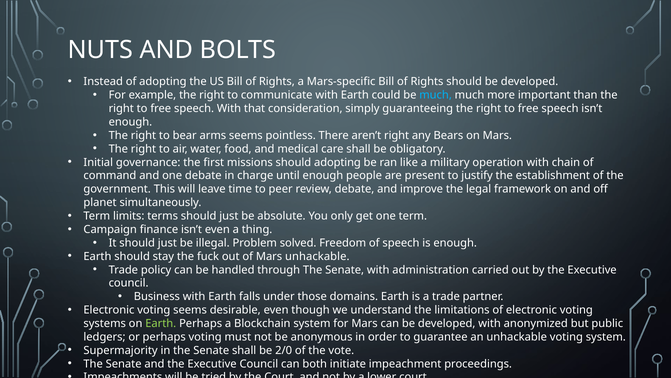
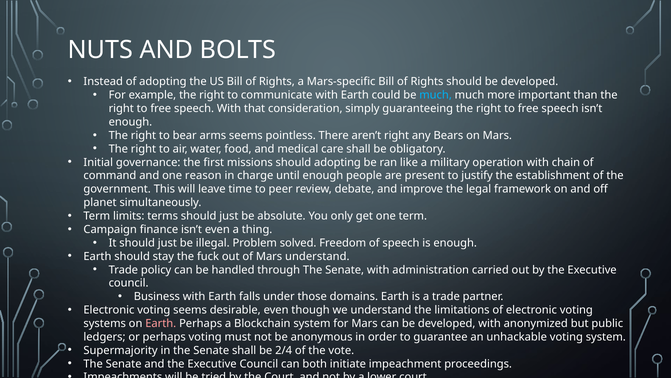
one debate: debate -> reason
Mars unhackable: unhackable -> understand
Earth at (161, 323) colour: light green -> pink
2/0: 2/0 -> 2/4
